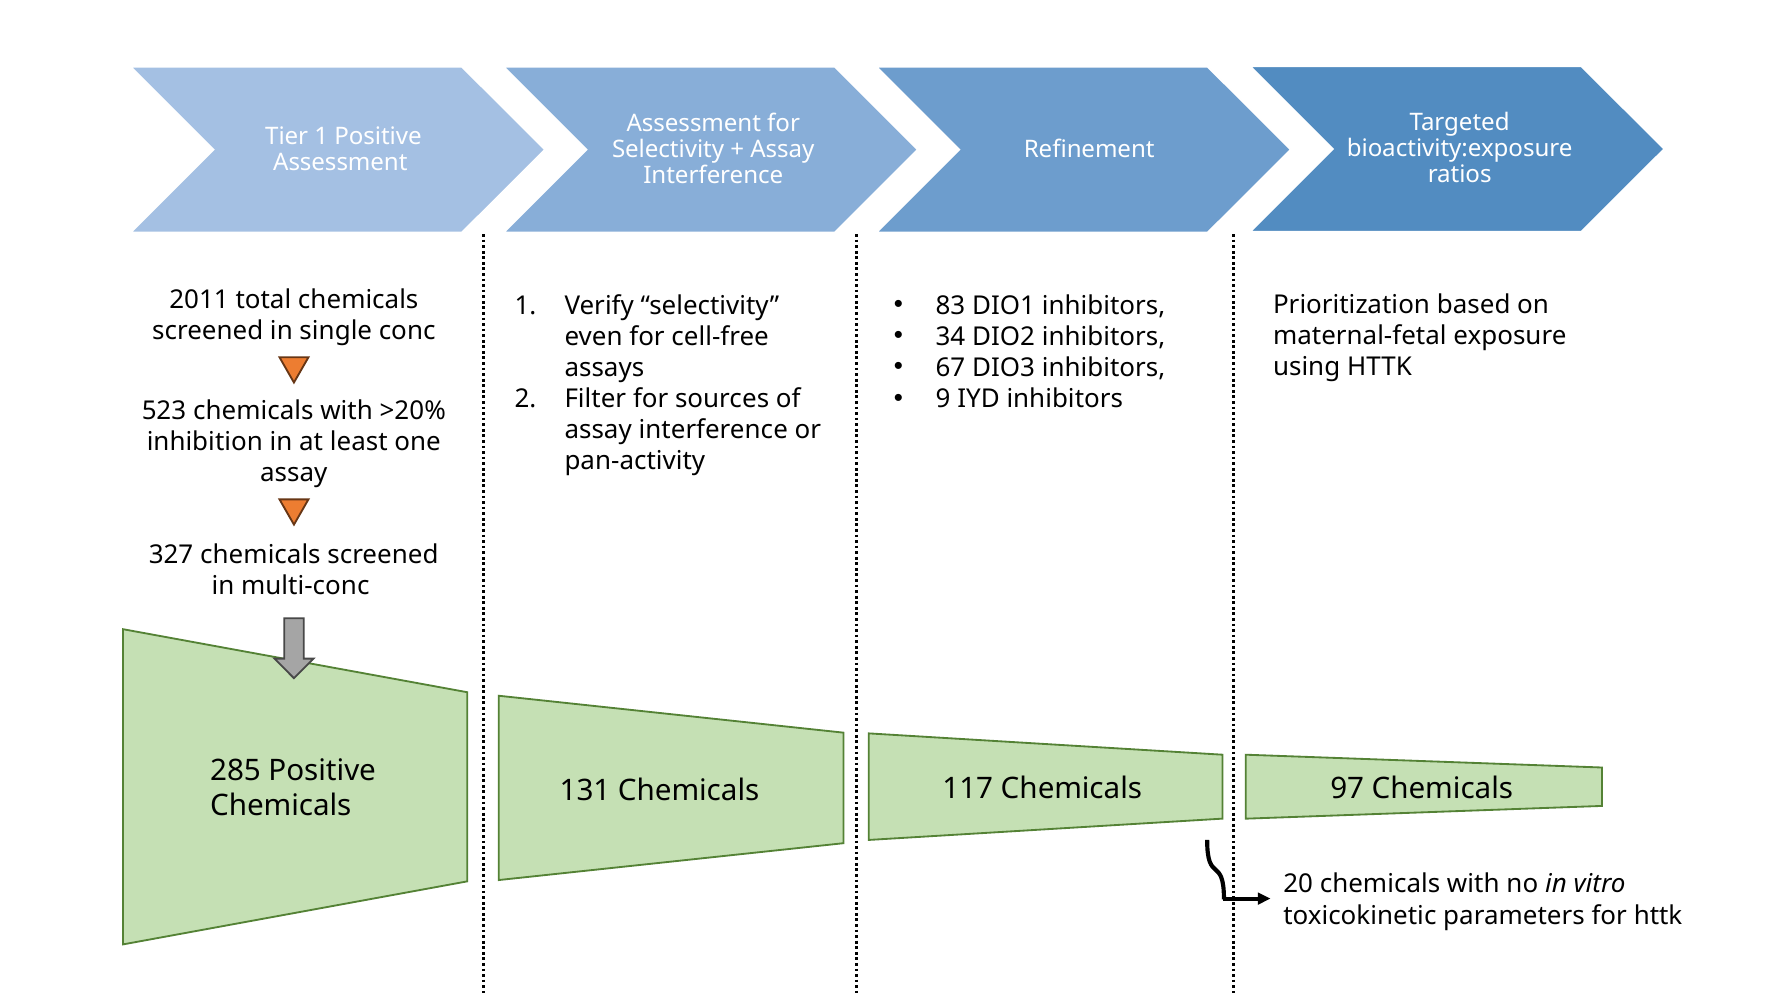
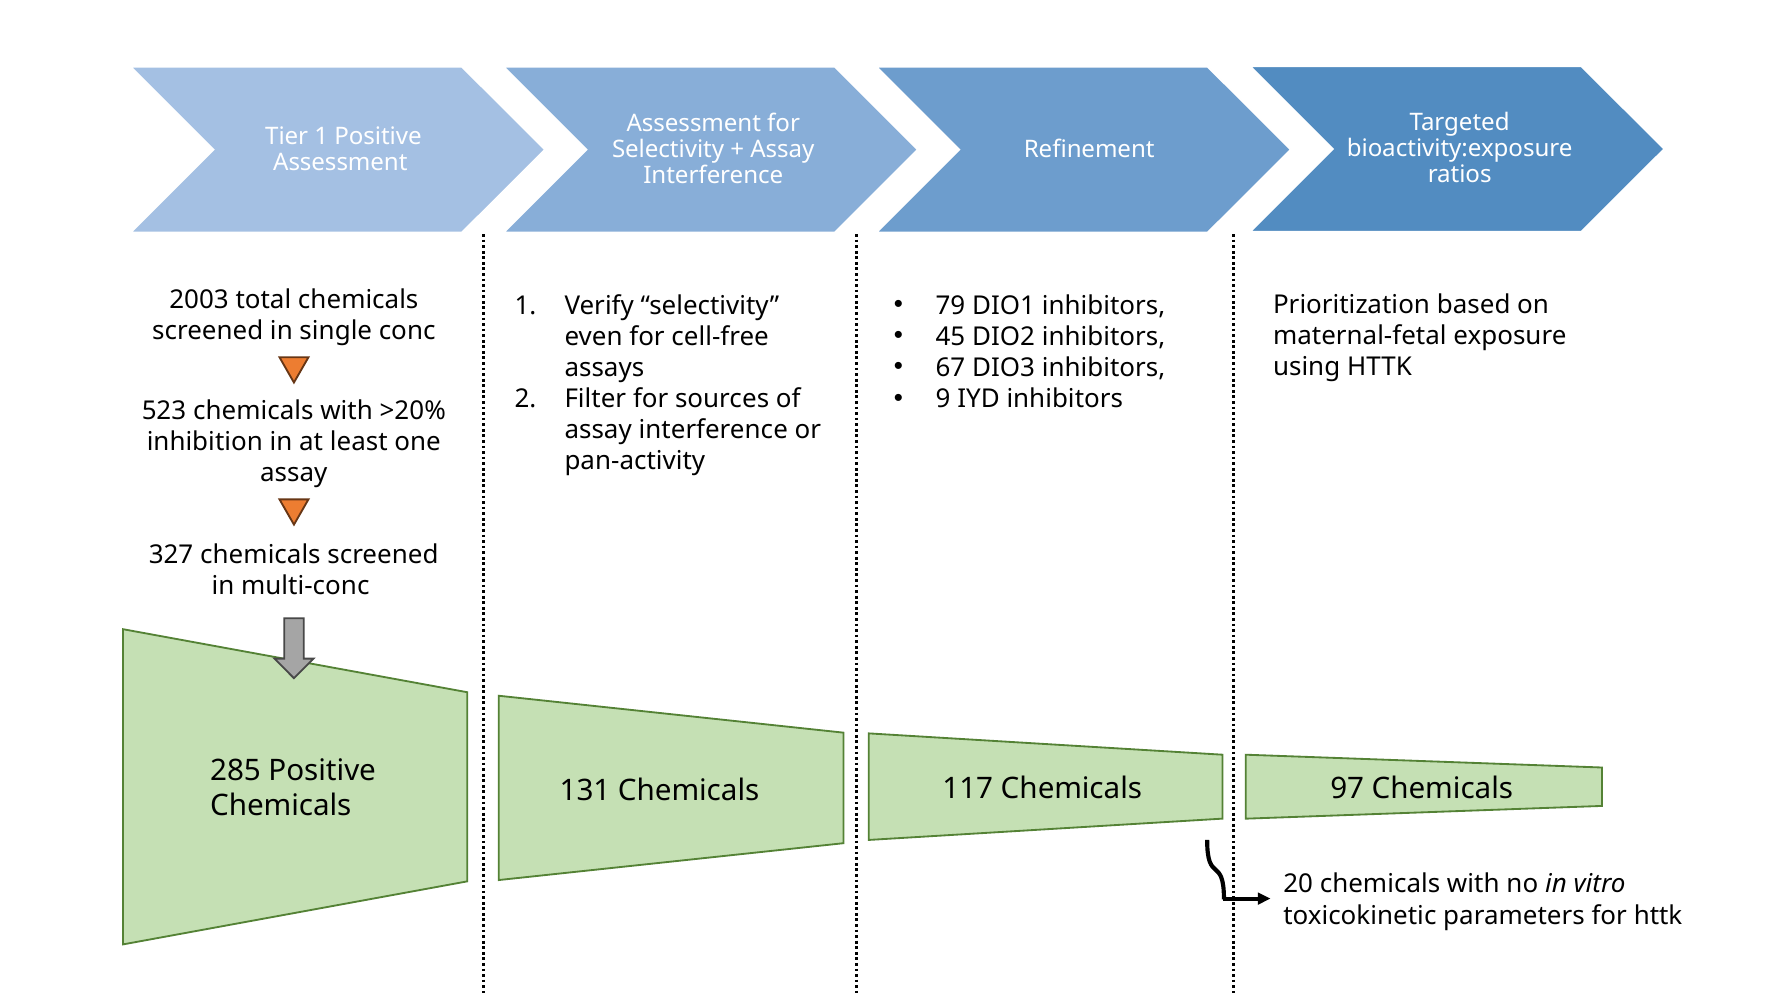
83: 83 -> 79
2011: 2011 -> 2003
34: 34 -> 45
